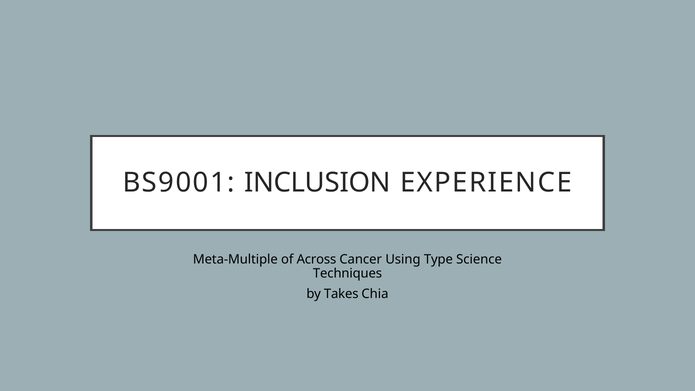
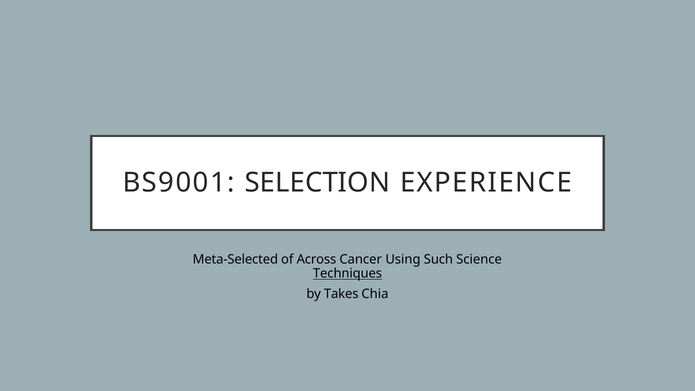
INCLUSION: INCLUSION -> SELECTION
Meta-Multiple: Meta-Multiple -> Meta-Selected
Type: Type -> Such
Techniques underline: none -> present
